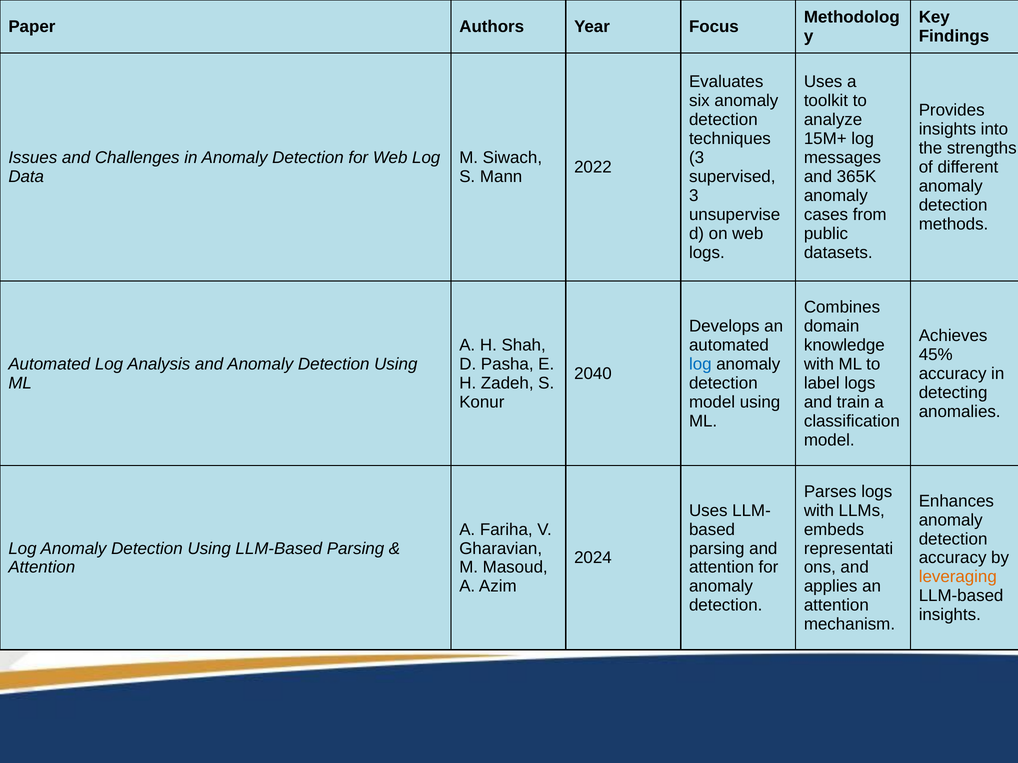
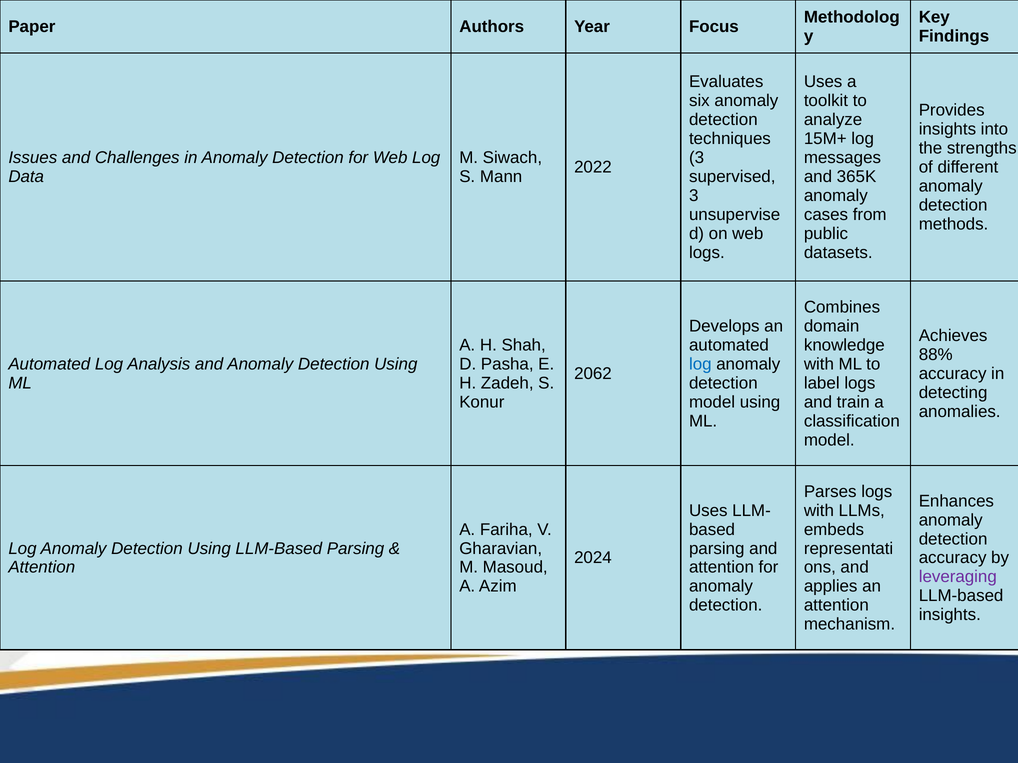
45%: 45% -> 88%
2040: 2040 -> 2062
leveraging colour: orange -> purple
